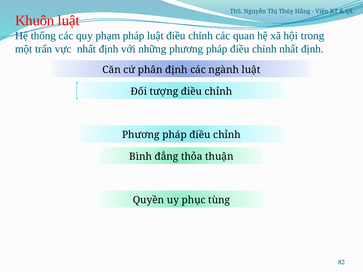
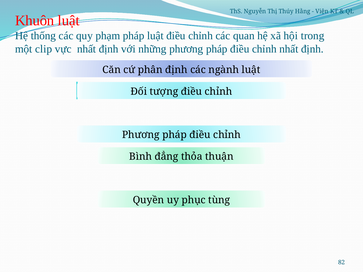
trấn: trấn -> clip
